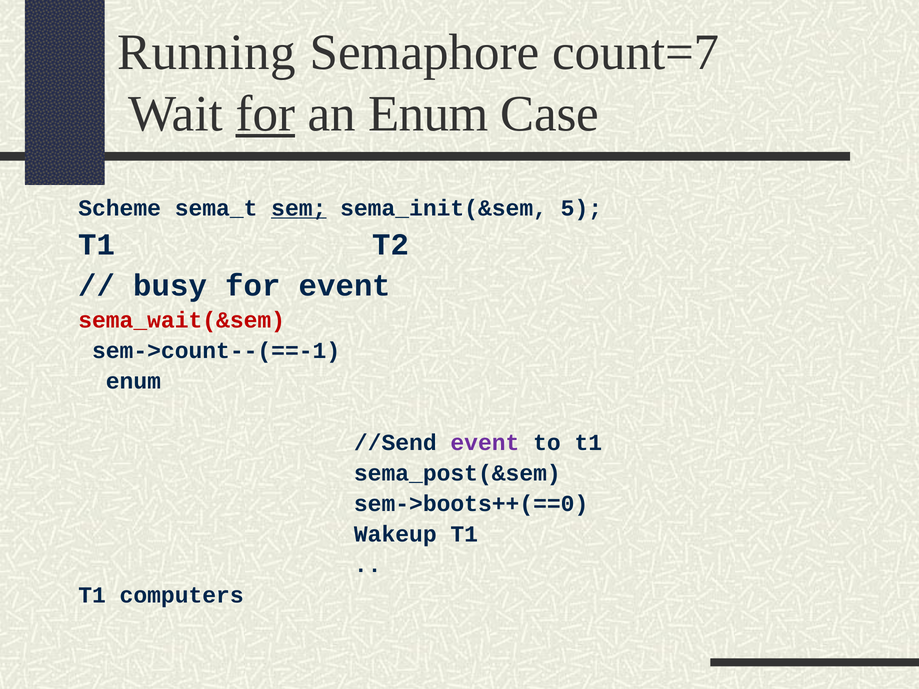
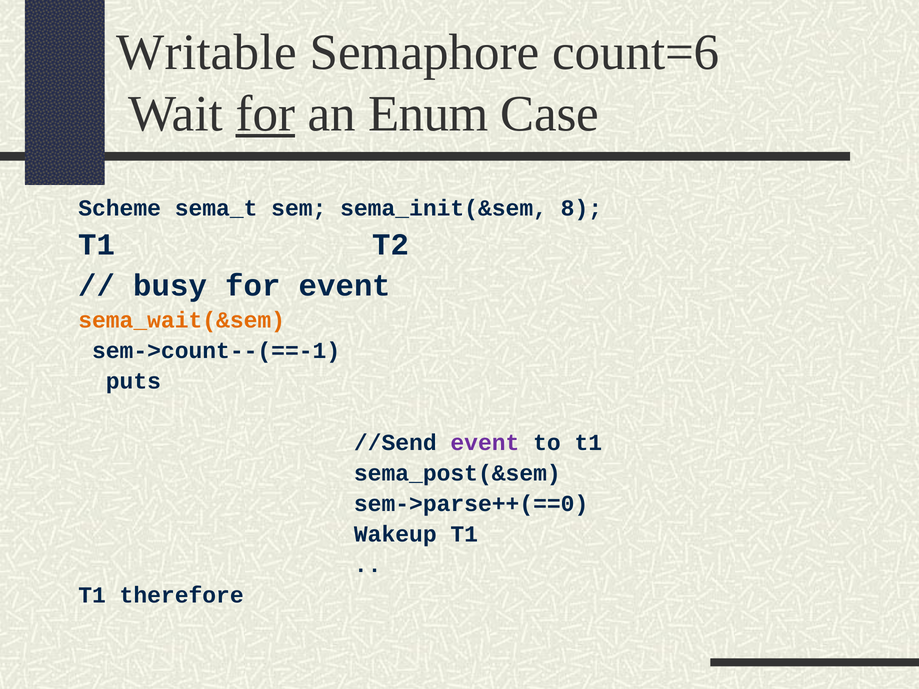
Running: Running -> Writable
count=7: count=7 -> count=6
sem underline: present -> none
5: 5 -> 8
sema_wait(&sem colour: red -> orange
enum at (133, 381): enum -> puts
sem->boots++(==0: sem->boots++(==0 -> sem->parse++(==0
computers: computers -> therefore
